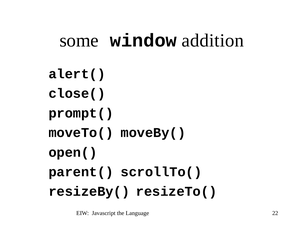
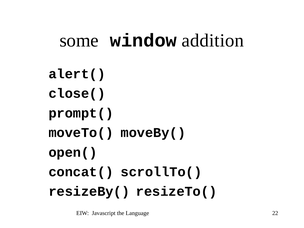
parent(: parent( -> concat(
